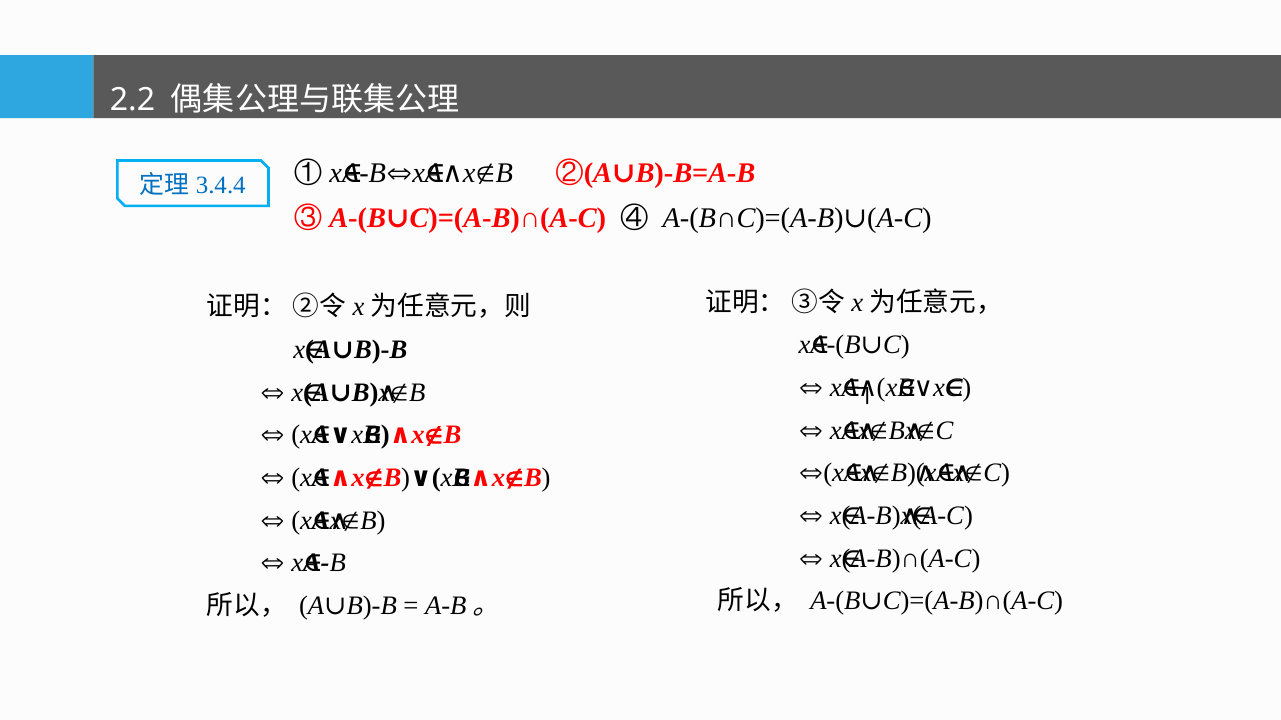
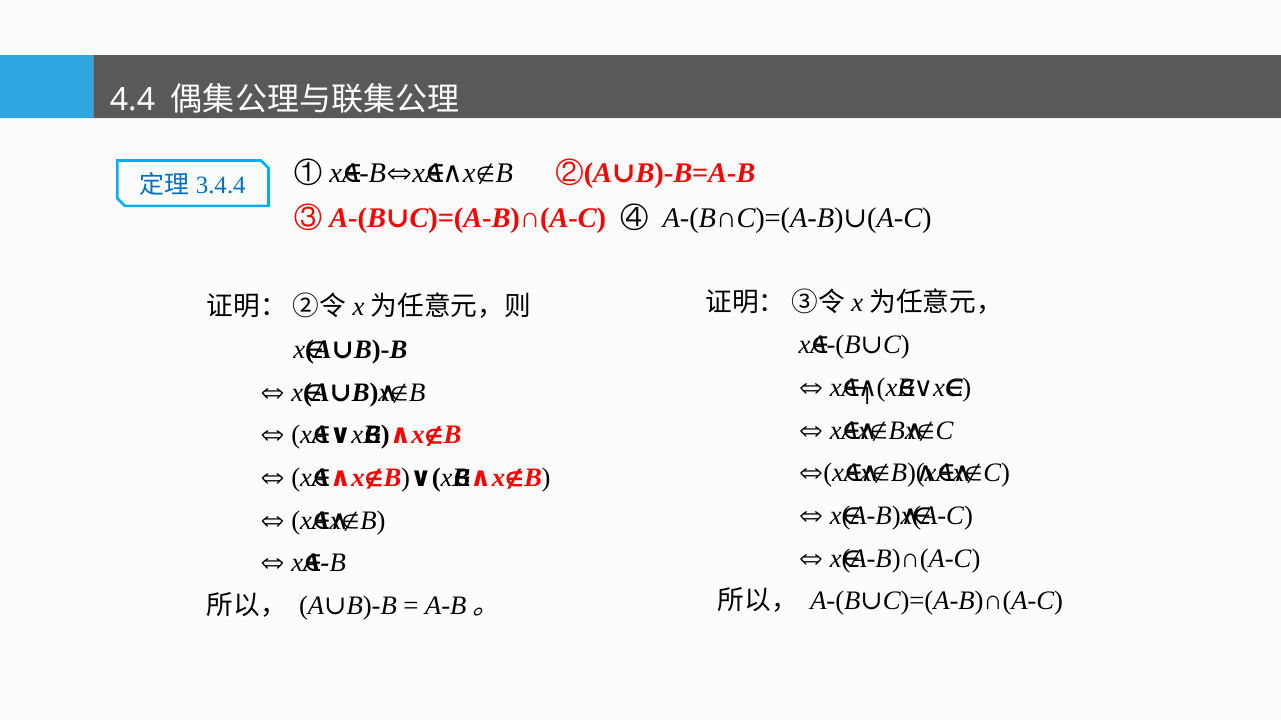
2.2: 2.2 -> 4.4
